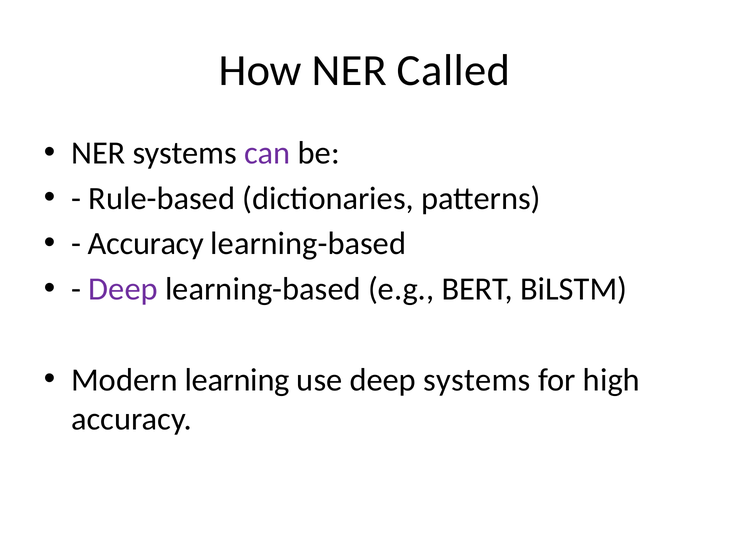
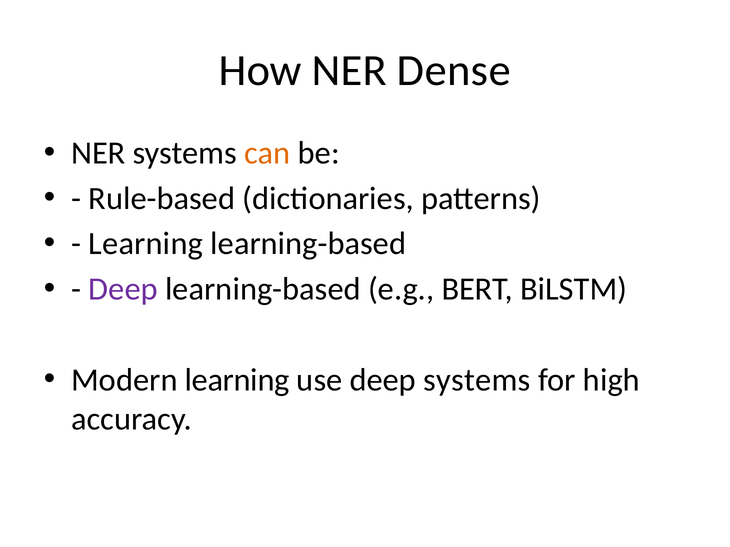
Called: Called -> Dense
can colour: purple -> orange
Accuracy at (146, 244): Accuracy -> Learning
